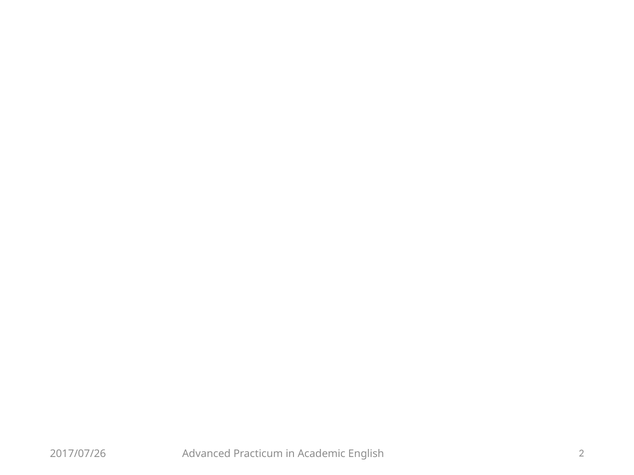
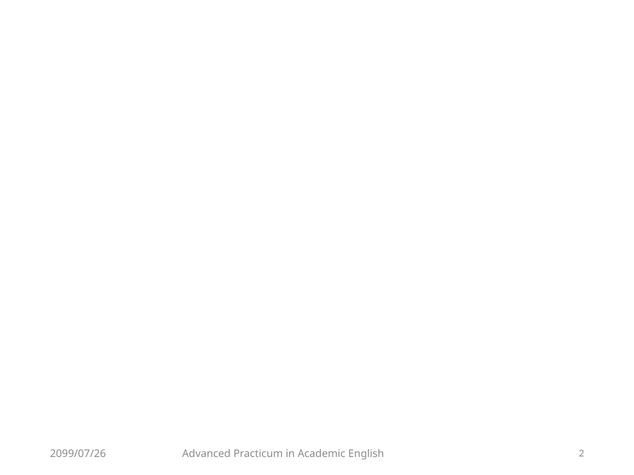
2017/07/26: 2017/07/26 -> 2099/07/26
